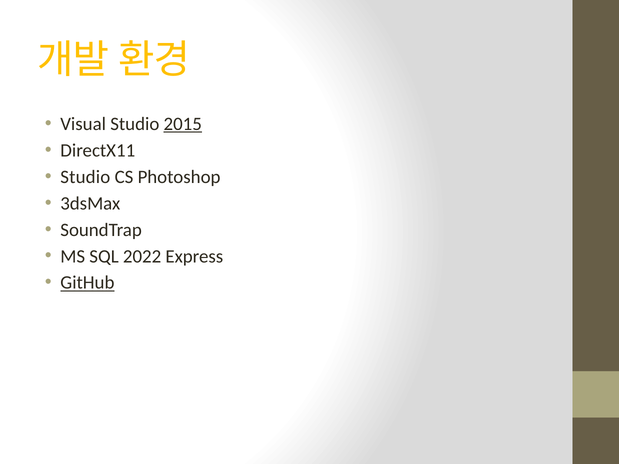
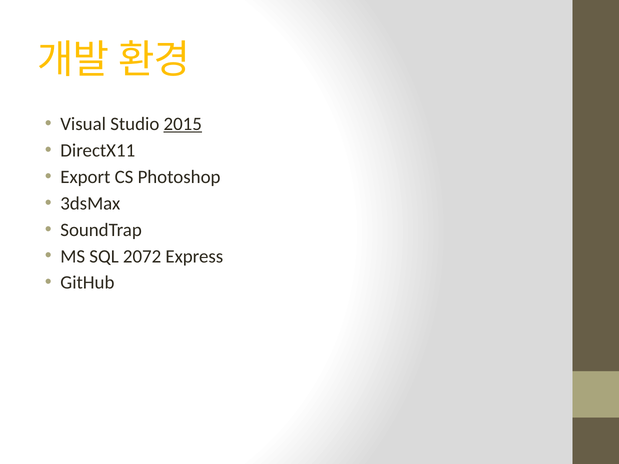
Studio at (85, 177): Studio -> Export
2022: 2022 -> 2072
GitHub underline: present -> none
